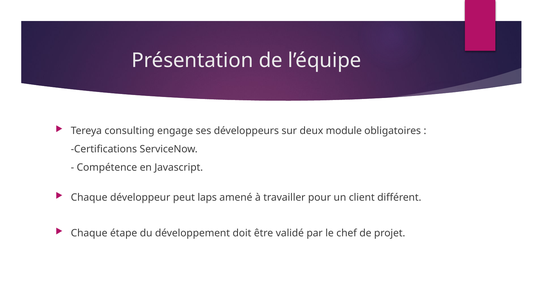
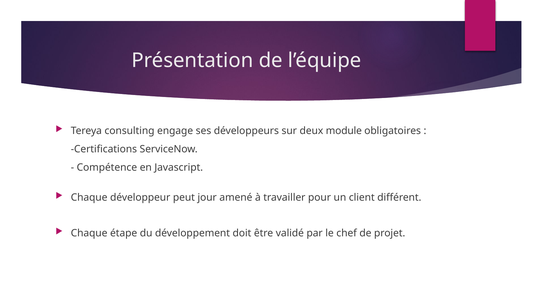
laps: laps -> jour
